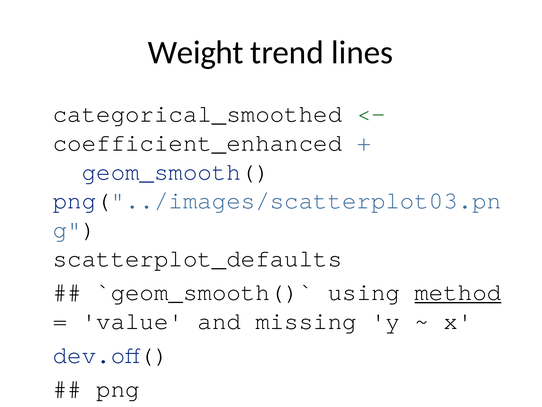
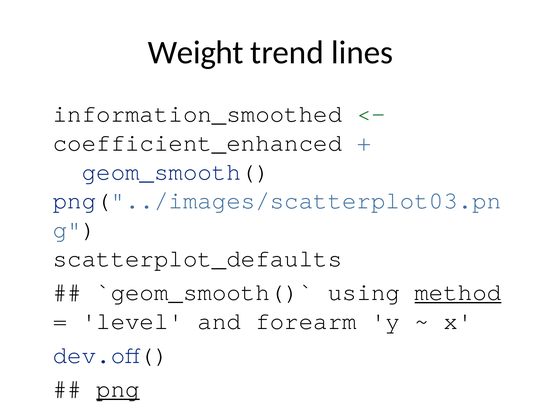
categorical_smoothed: categorical_smoothed -> information_smoothed
value: value -> level
missing: missing -> forearm
png underline: none -> present
